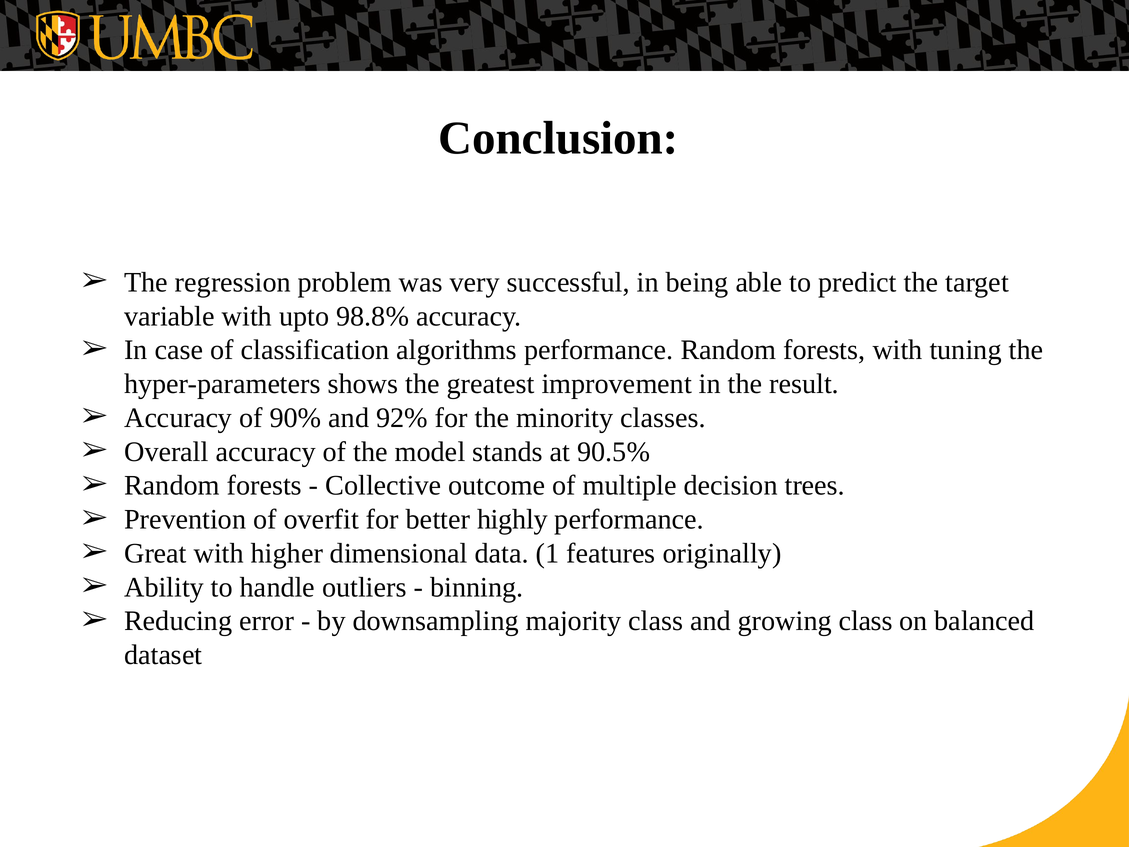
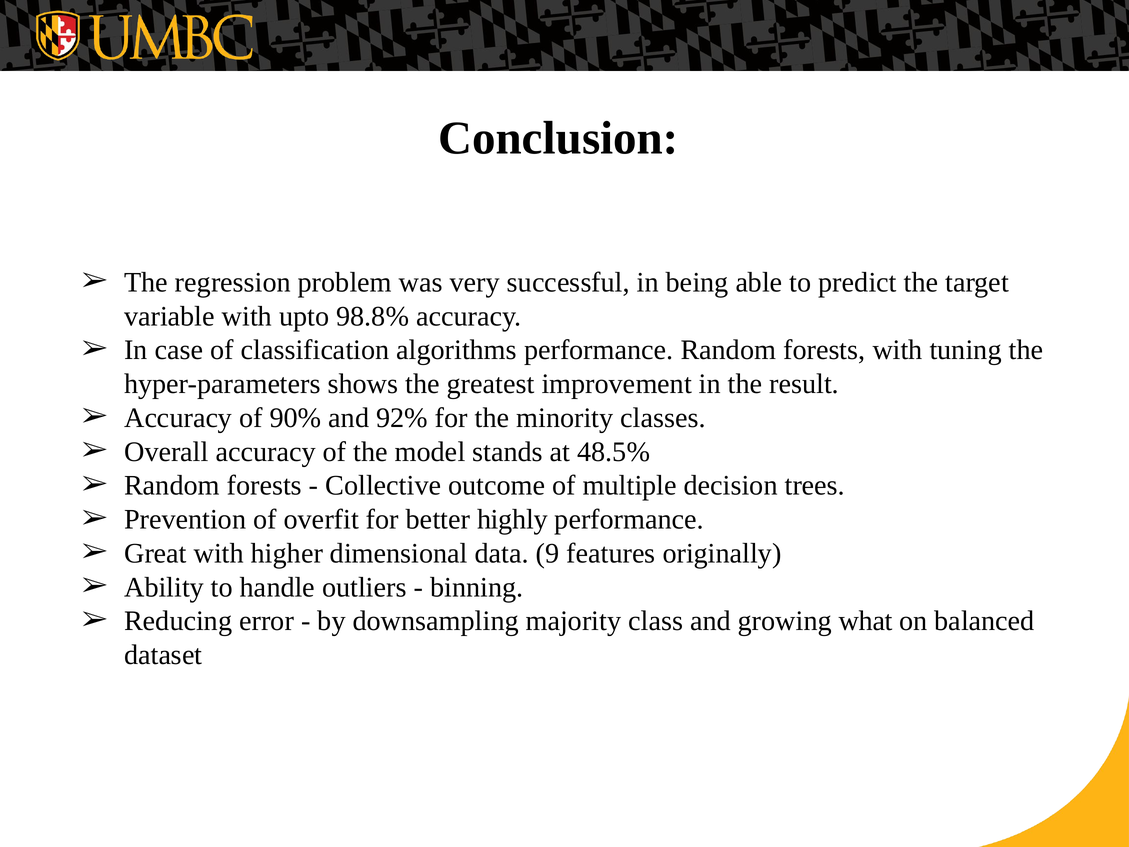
90.5%: 90.5% -> 48.5%
1: 1 -> 9
growing class: class -> what
